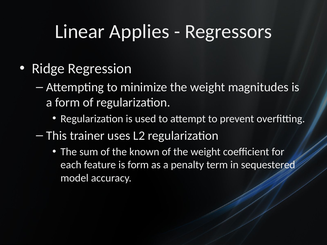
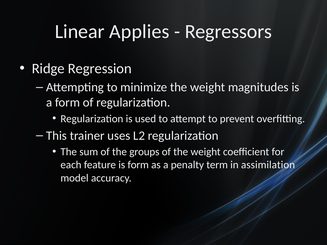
known: known -> groups
sequestered: sequestered -> assimilation
